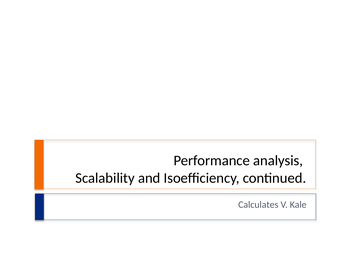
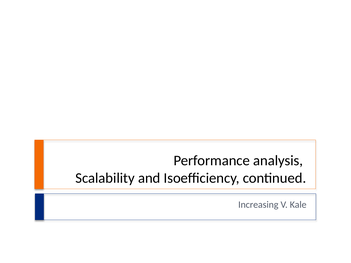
Calculates: Calculates -> Increasing
